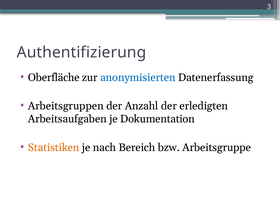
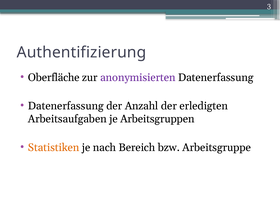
anonymisierten colour: blue -> purple
Arbeitsgruppen at (66, 106): Arbeitsgruppen -> Datenerfassung
Dokumentation: Dokumentation -> Arbeitsgruppen
